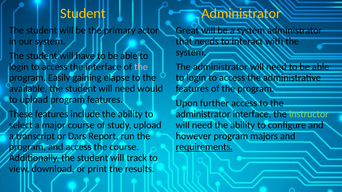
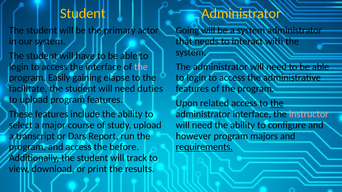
Great: Great -> Going
available: available -> facilitate
would: would -> duties
further: further -> related
the at (277, 103) underline: none -> present
instructor colour: light green -> pink
the course: course -> before
